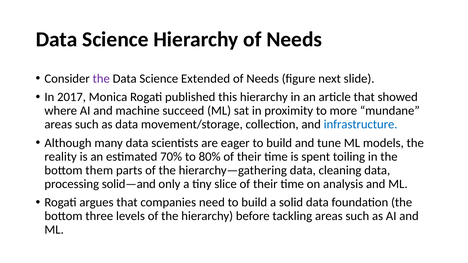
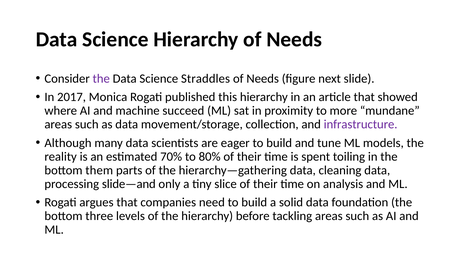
Extended: Extended -> Straddles
infrastructure colour: blue -> purple
solid—and: solid—and -> slide—and
